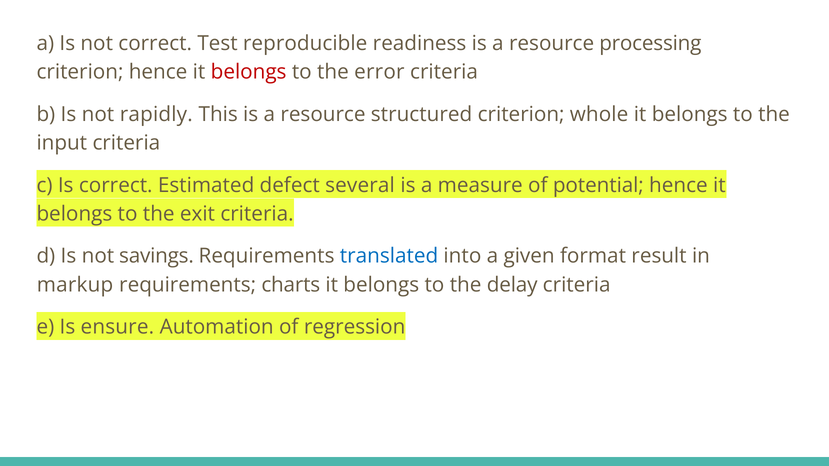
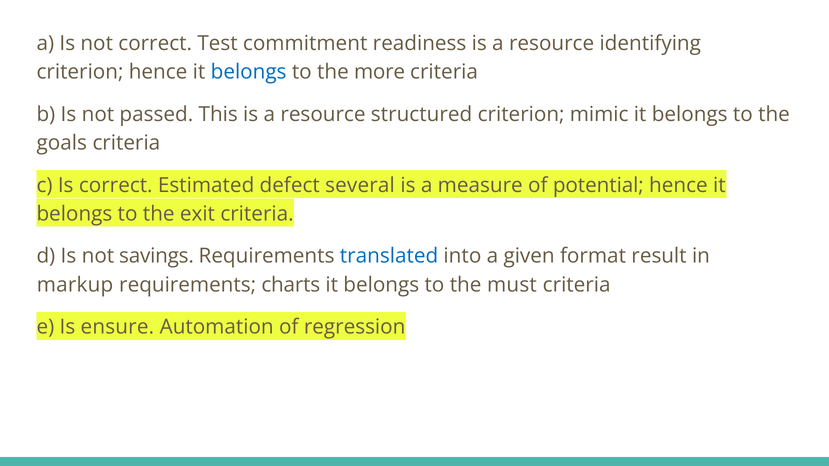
reproducible: reproducible -> commitment
processing: processing -> identifying
belongs at (249, 72) colour: red -> blue
error: error -> more
rapidly: rapidly -> passed
whole: whole -> mimic
input: input -> goals
delay: delay -> must
